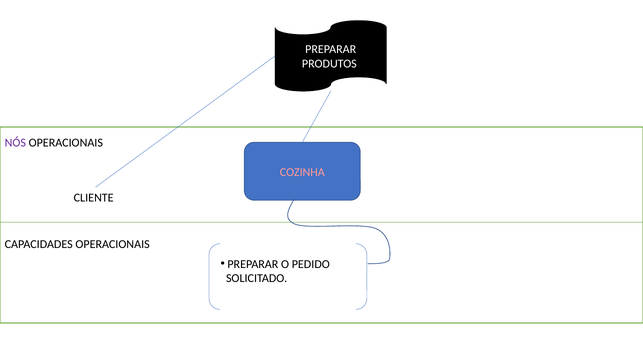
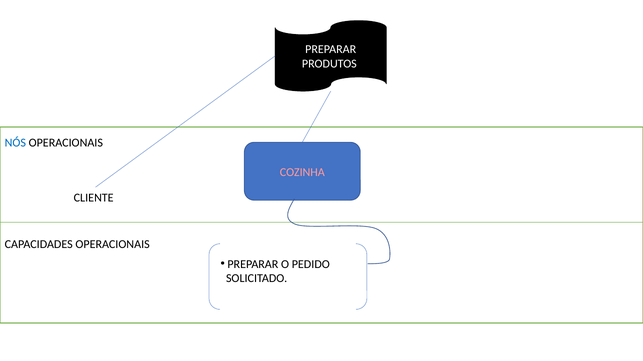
NÓS colour: purple -> blue
